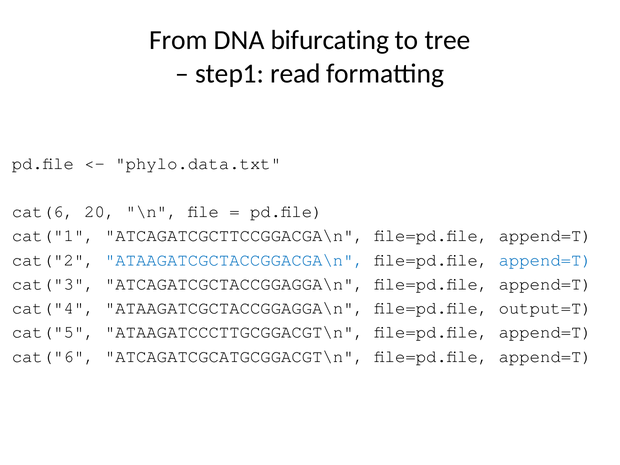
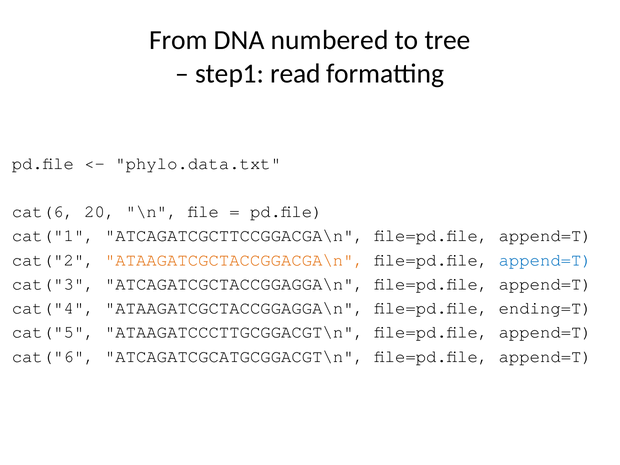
bifurcating: bifurcating -> numbered
ATAAGATCGCTACCGGACGA\n colour: blue -> orange
output=T: output=T -> ending=T
